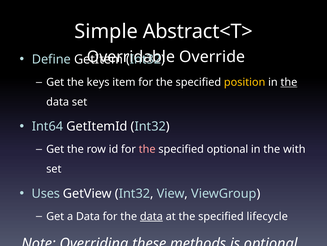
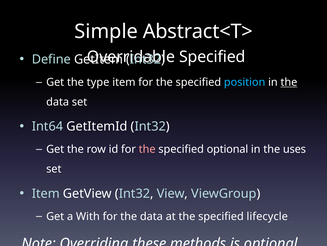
Override at (212, 57): Override -> Specified
keys: keys -> type
position colour: yellow -> light blue
with: with -> uses
Uses at (46, 193): Uses -> Item
a Data: Data -> With
data at (151, 216) underline: present -> none
